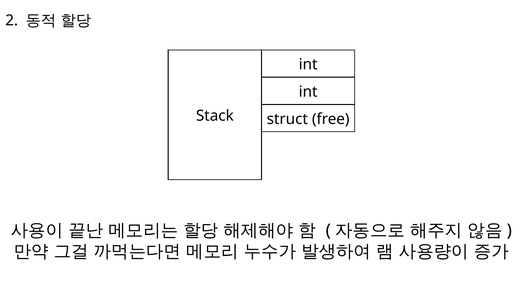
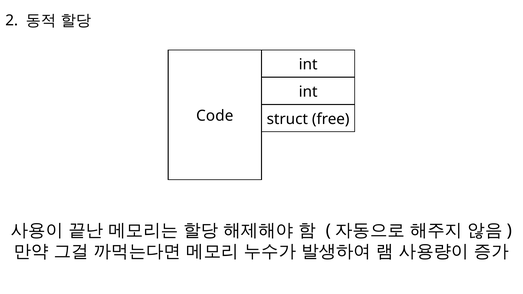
Stack: Stack -> Code
